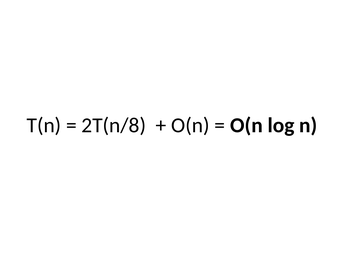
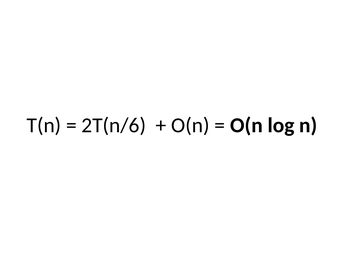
2T(n/8: 2T(n/8 -> 2T(n/6
